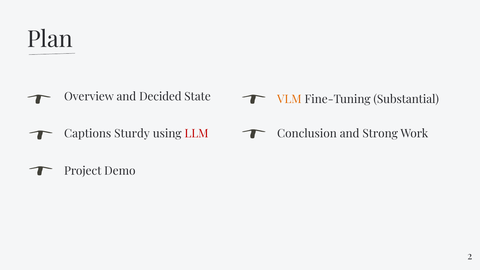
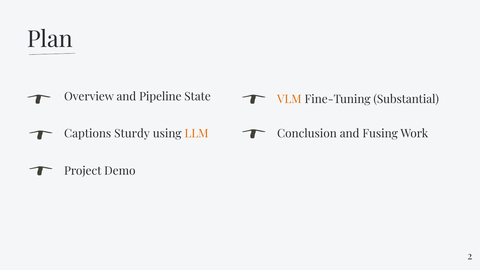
Decided: Decided -> Pipeline
LLM colour: red -> orange
Strong: Strong -> Fusing
